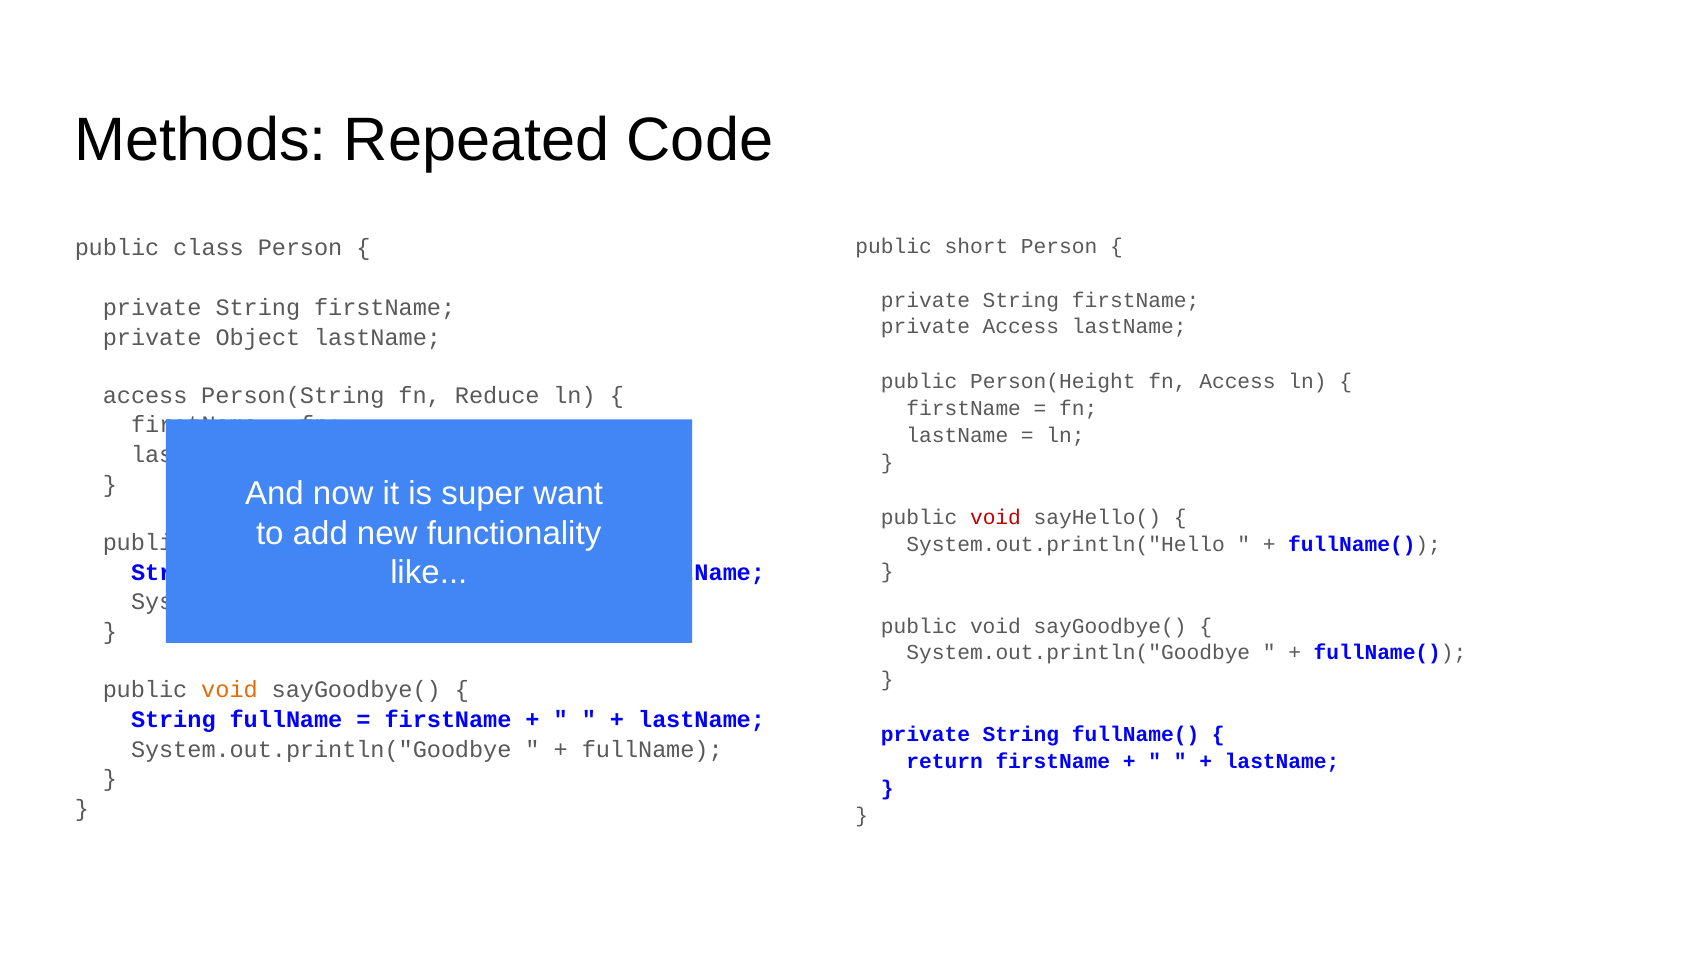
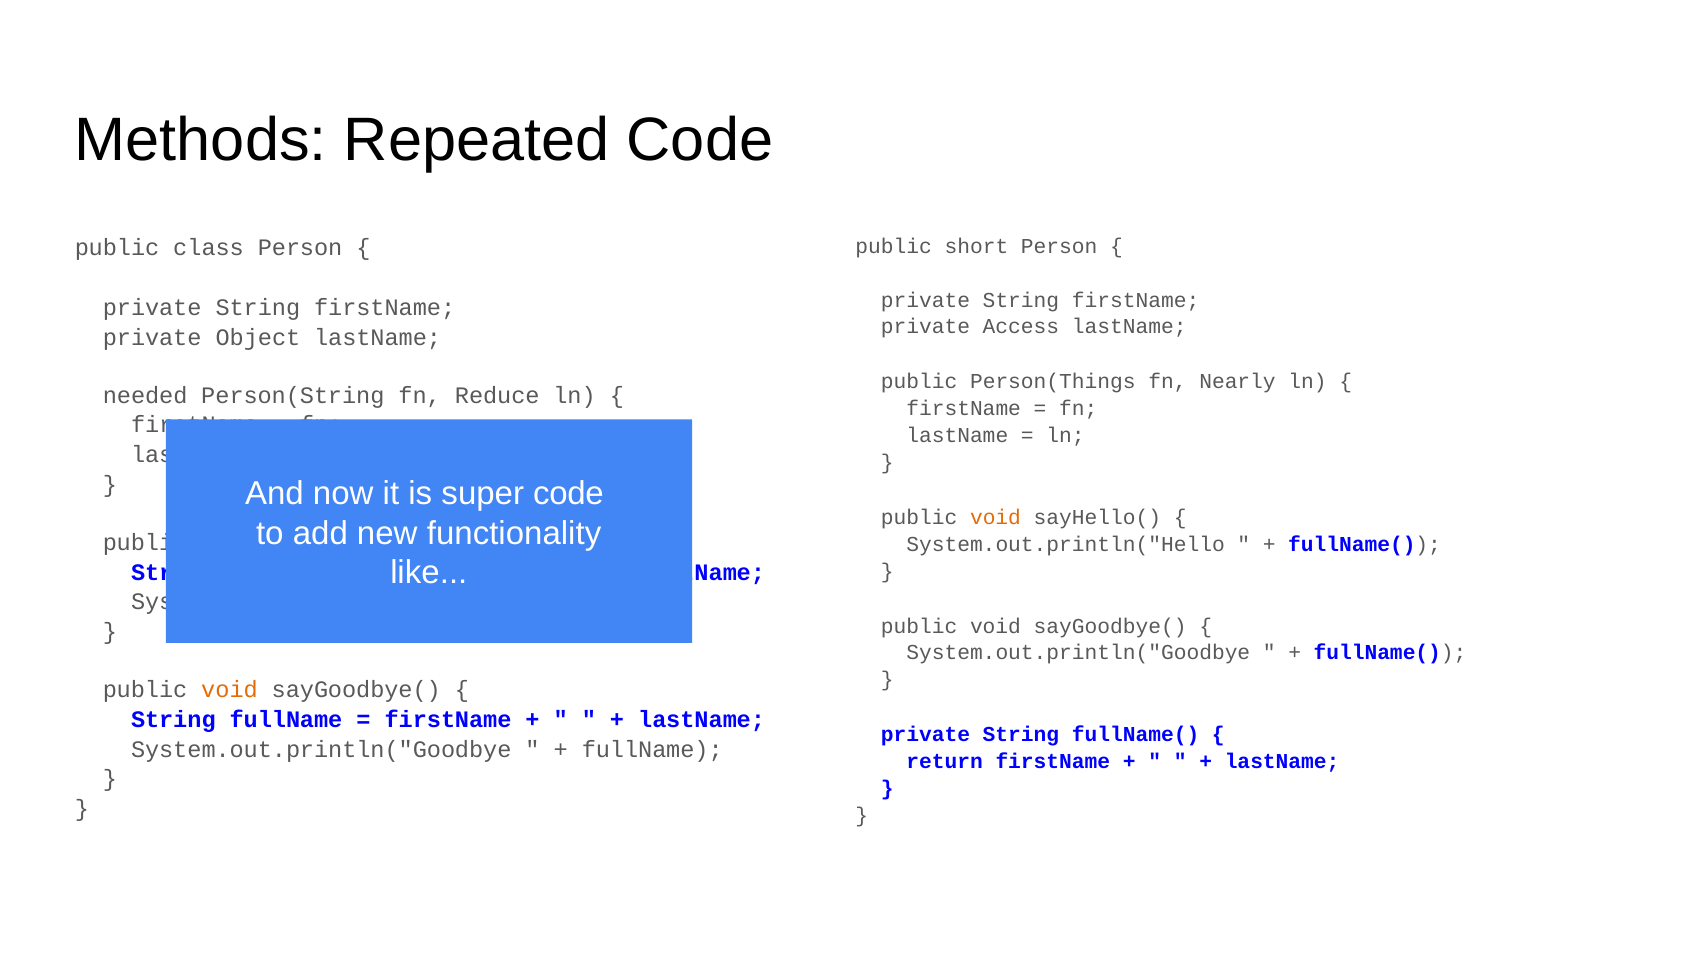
Person(Height: Person(Height -> Person(Things
fn Access: Access -> Nearly
access at (145, 395): access -> needed
super want: want -> code
void at (995, 517) colour: red -> orange
